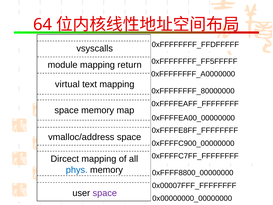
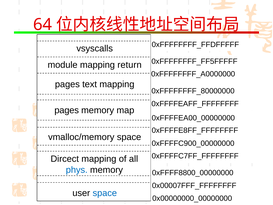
virtual at (67, 84): virtual -> pages
space at (67, 110): space -> pages
vmalloc/address: vmalloc/address -> vmalloc/memory
space at (105, 193) colour: purple -> blue
